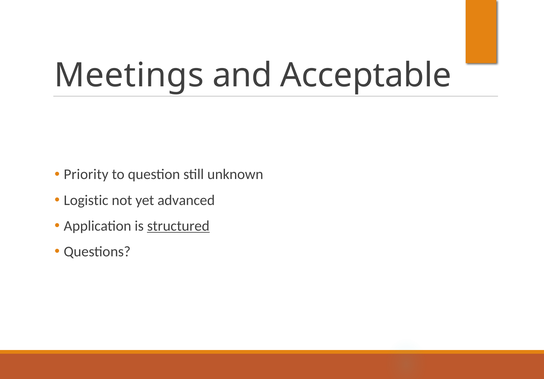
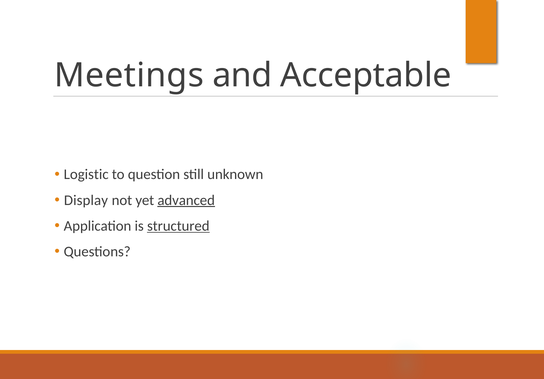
Priority: Priority -> Logistic
Logistic: Logistic -> Display
advanced underline: none -> present
